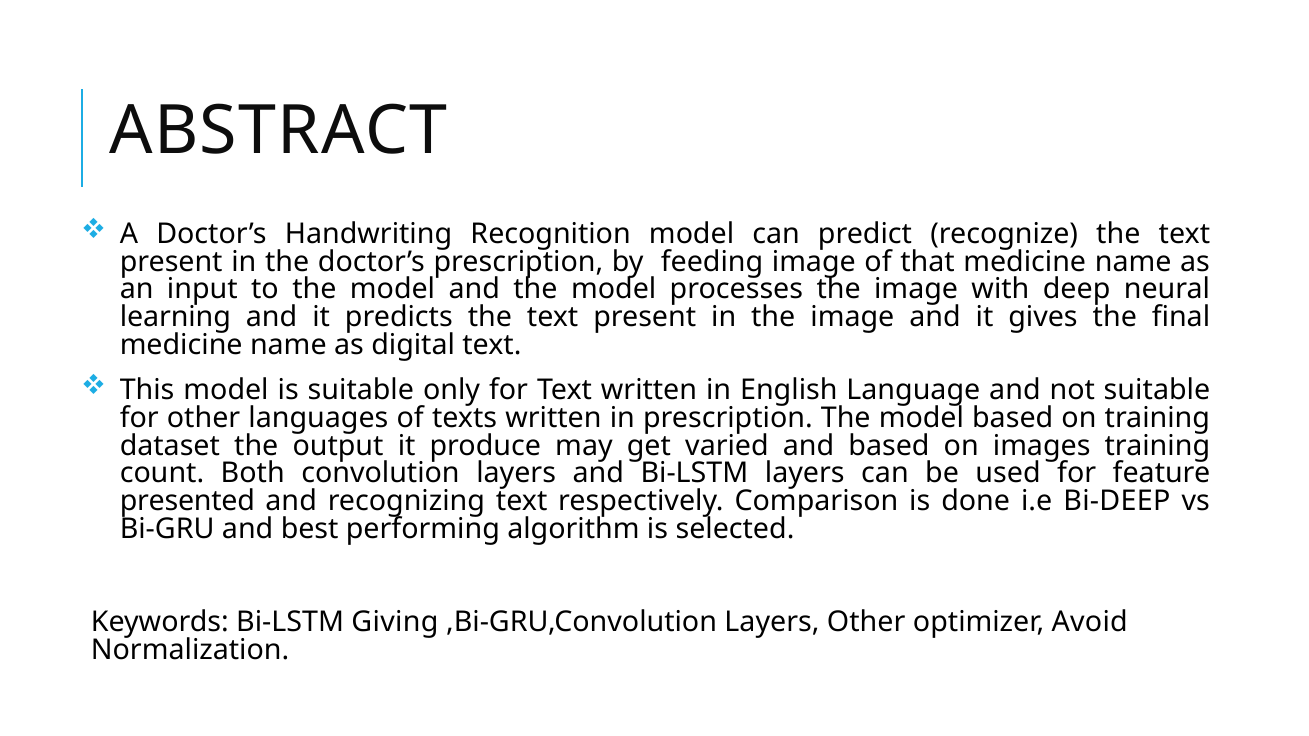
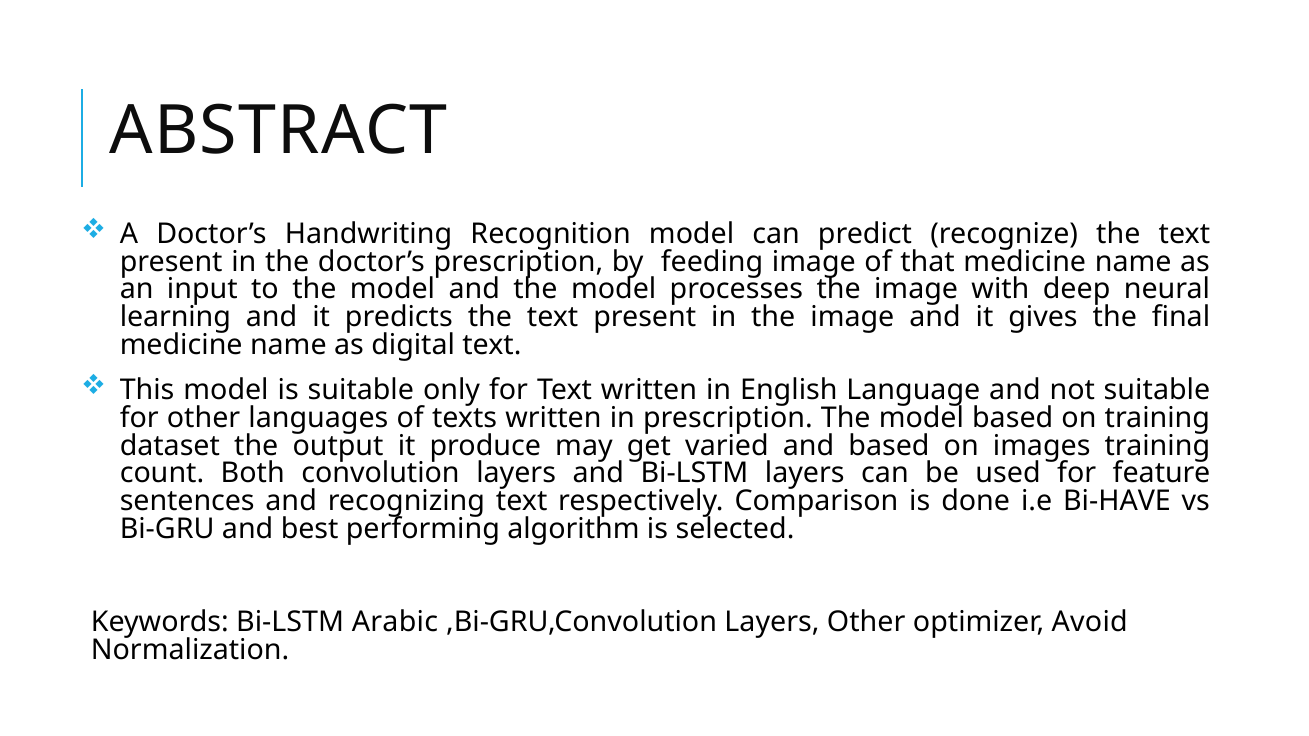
presented: presented -> sentences
Bi-DEEP: Bi-DEEP -> Bi-HAVE
Giving: Giving -> Arabic
